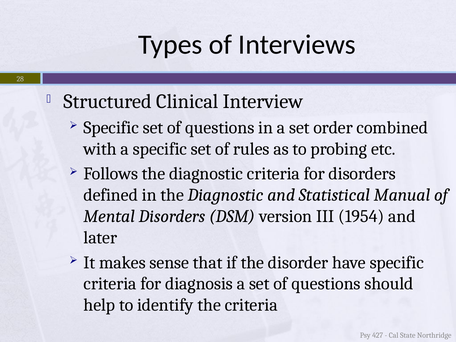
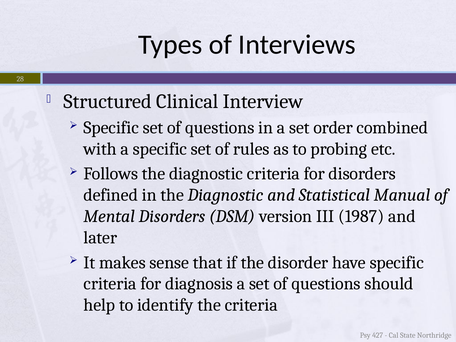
1954: 1954 -> 1987
